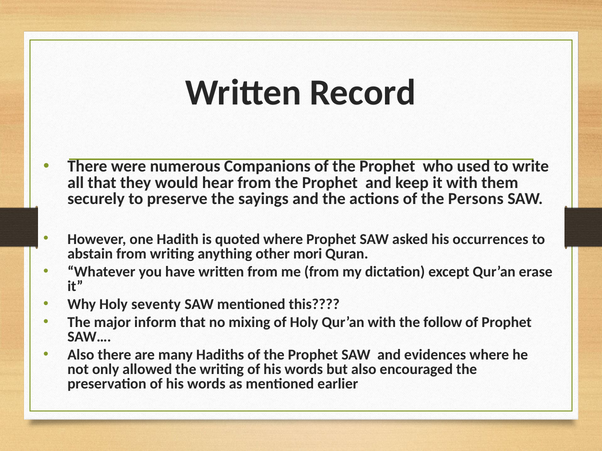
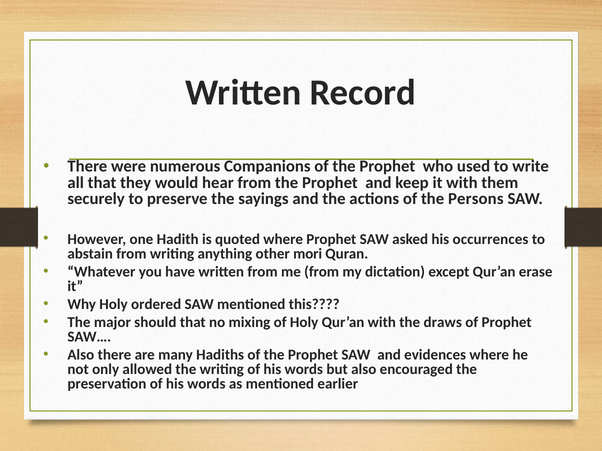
seventy: seventy -> ordered
inform: inform -> should
follow: follow -> draws
